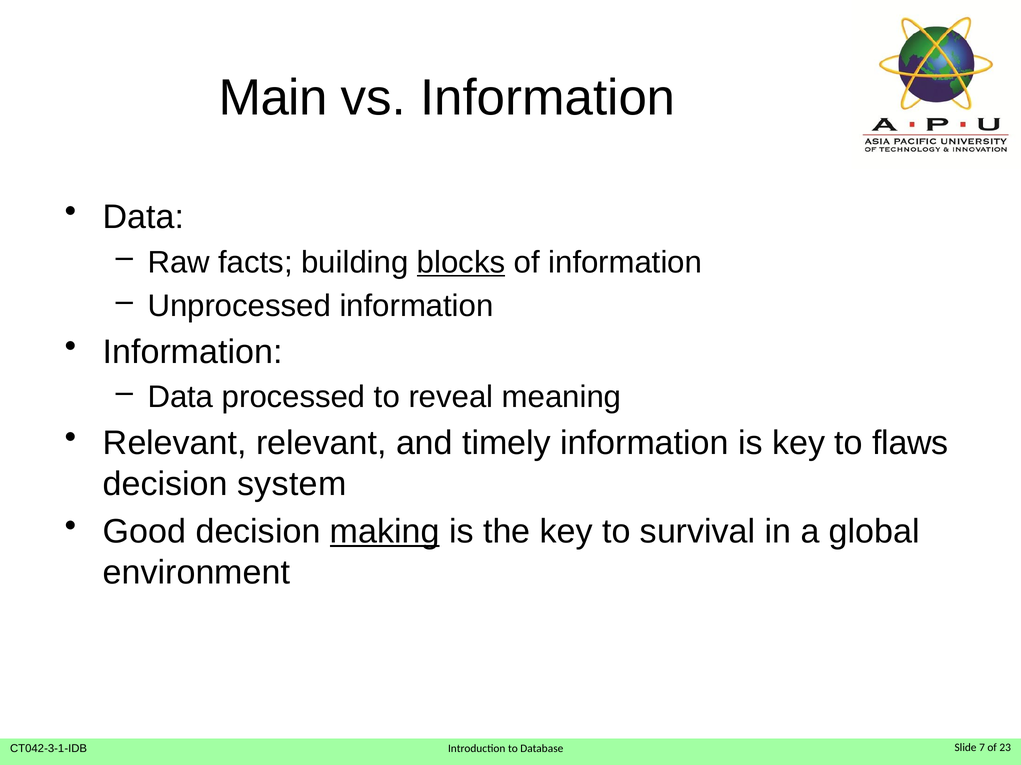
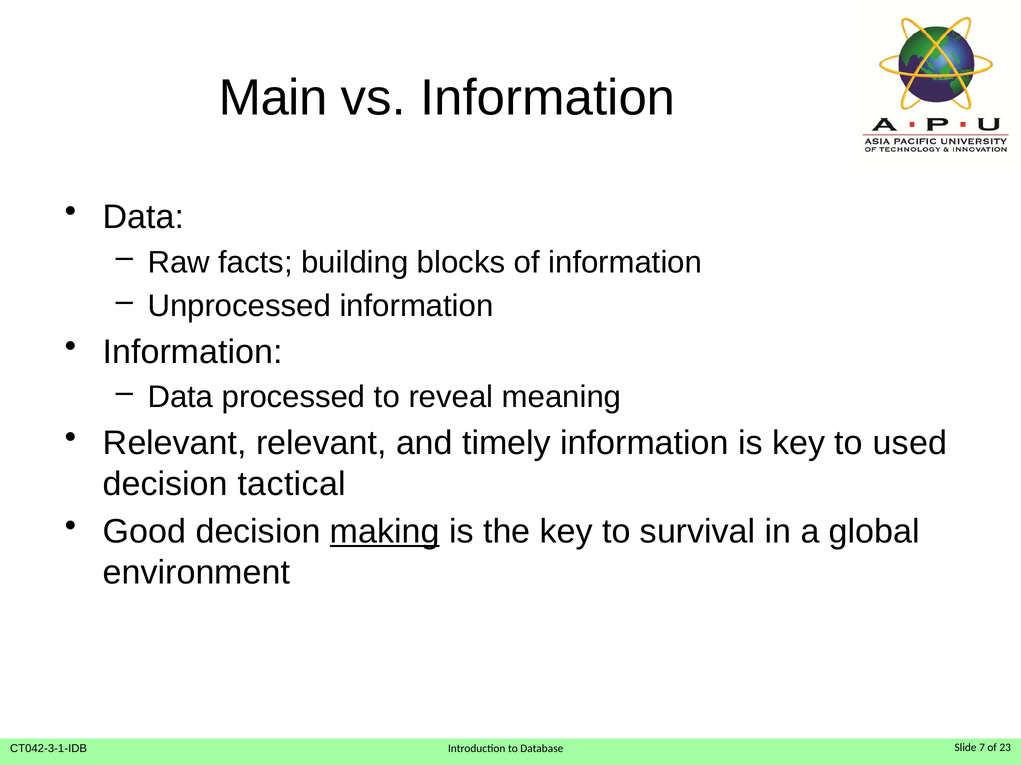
blocks underline: present -> none
flaws: flaws -> used
system: system -> tactical
